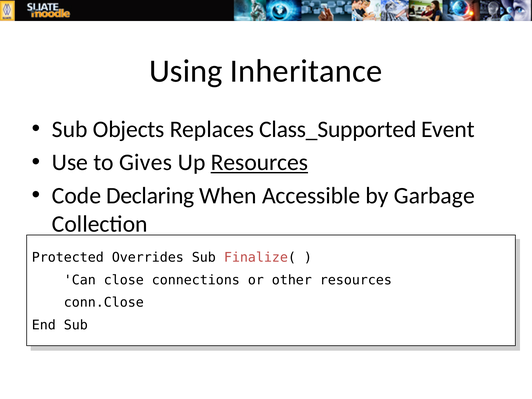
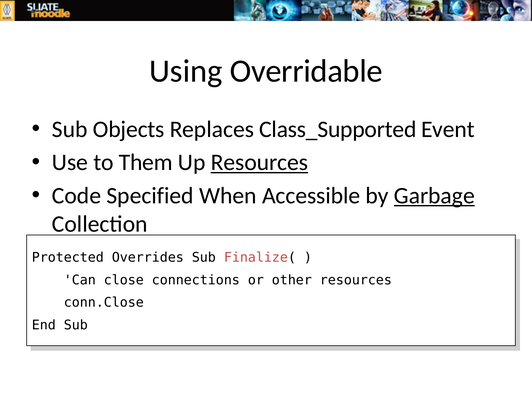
Inheritance: Inheritance -> Overridable
Gives: Gives -> Them
Declaring: Declaring -> Specified
Garbage underline: none -> present
